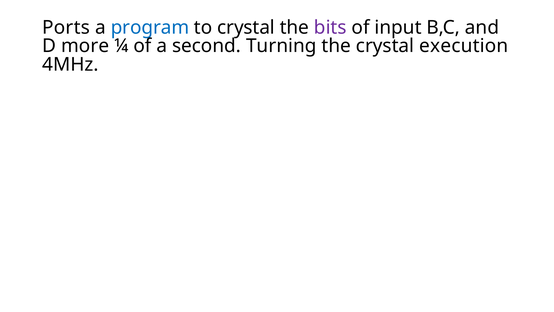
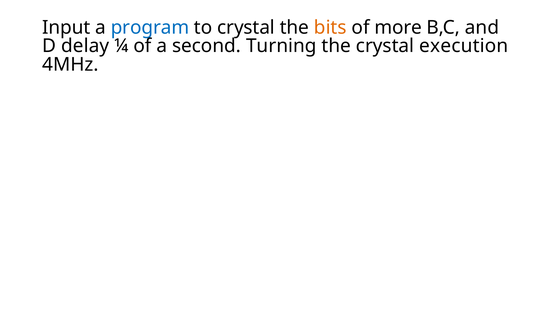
Ports: Ports -> Input
bits colour: purple -> orange
input: input -> more
more: more -> delay
